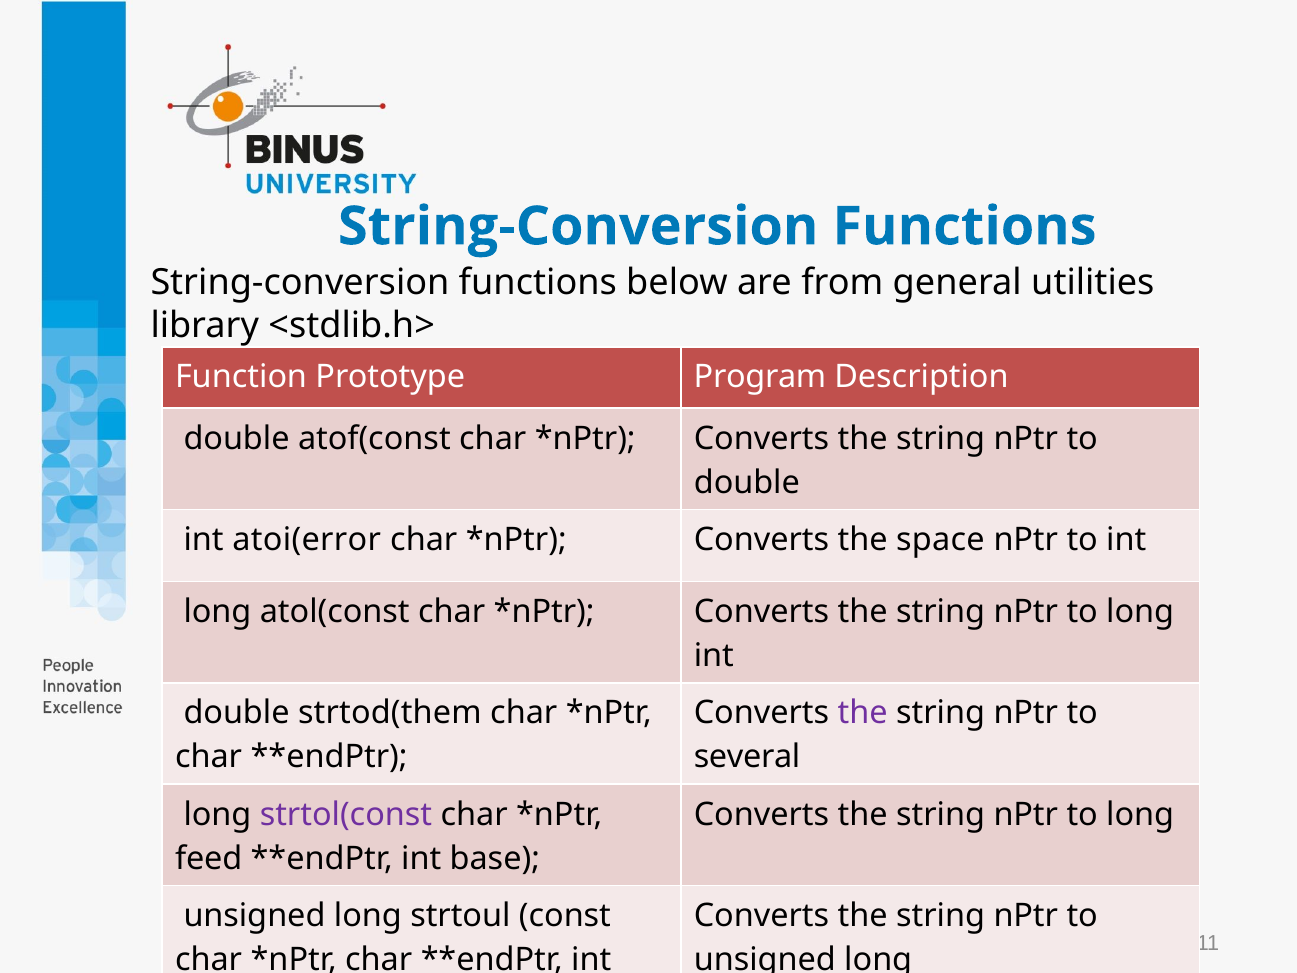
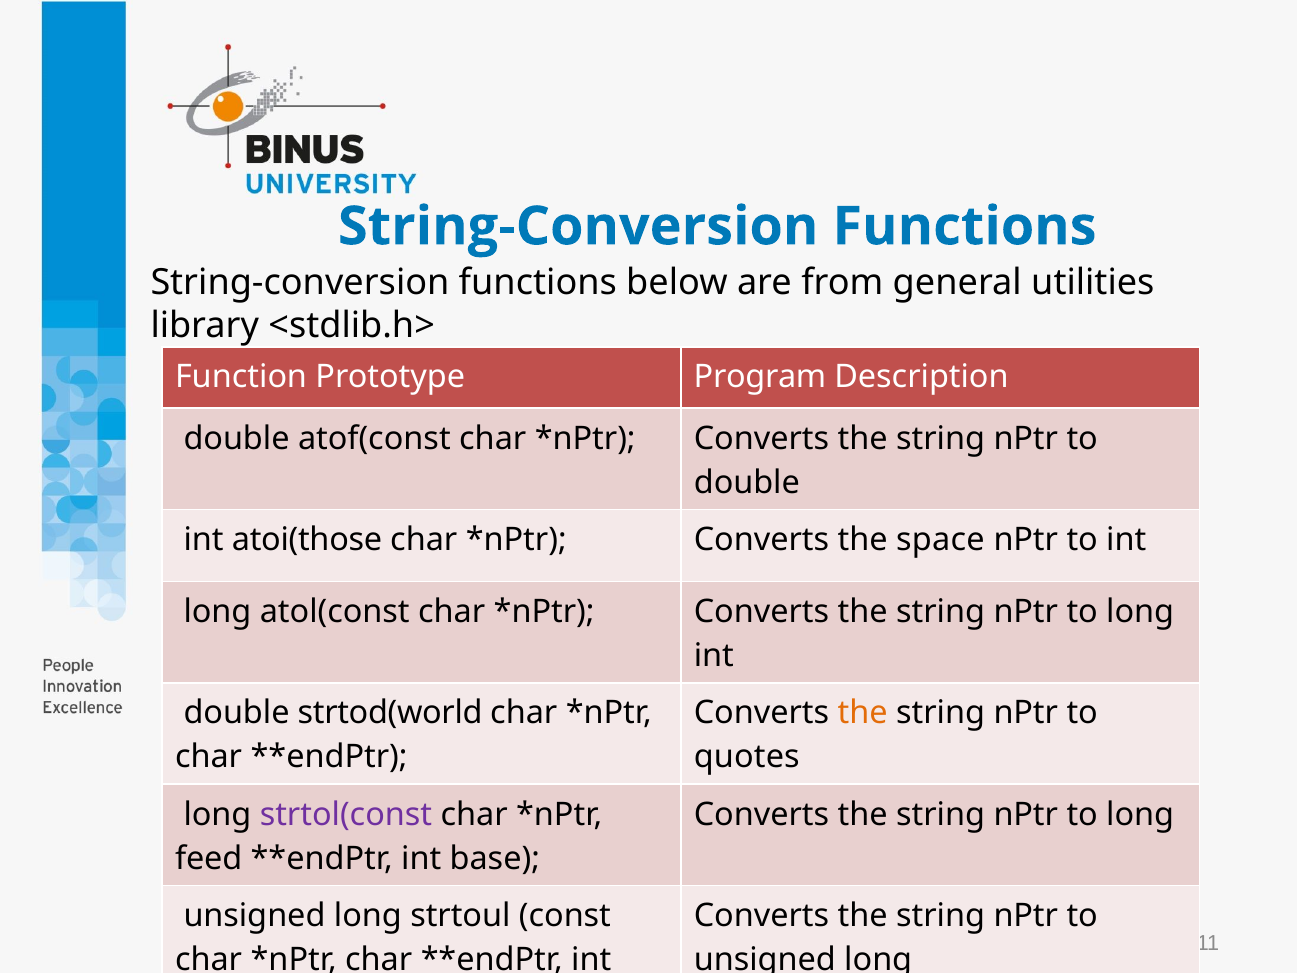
atoi(error: atoi(error -> atoi(those
strtod(them: strtod(them -> strtod(world
the at (863, 713) colour: purple -> orange
several: several -> quotes
